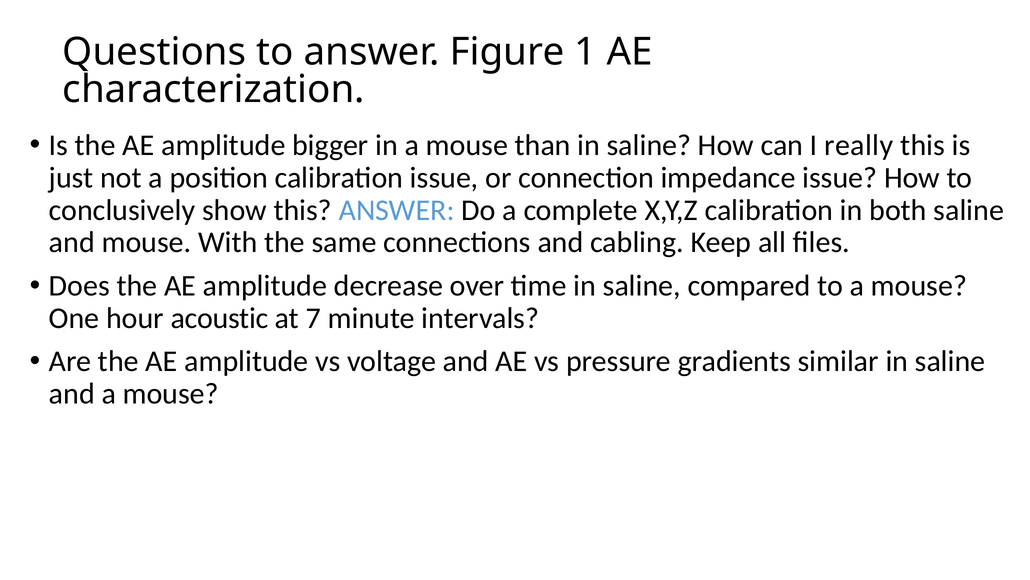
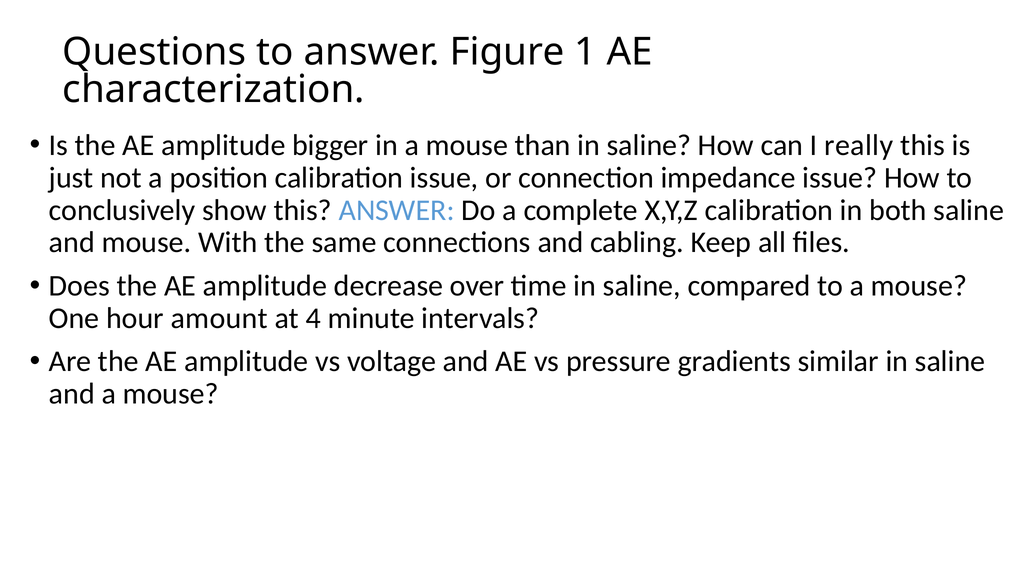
acoustic: acoustic -> amount
7: 7 -> 4
